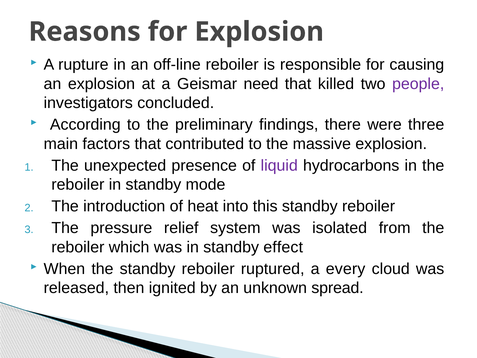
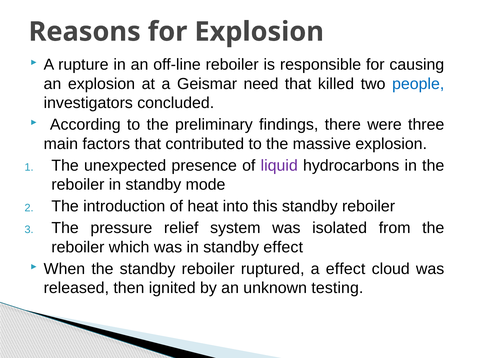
people colour: purple -> blue
a every: every -> effect
spread: spread -> testing
